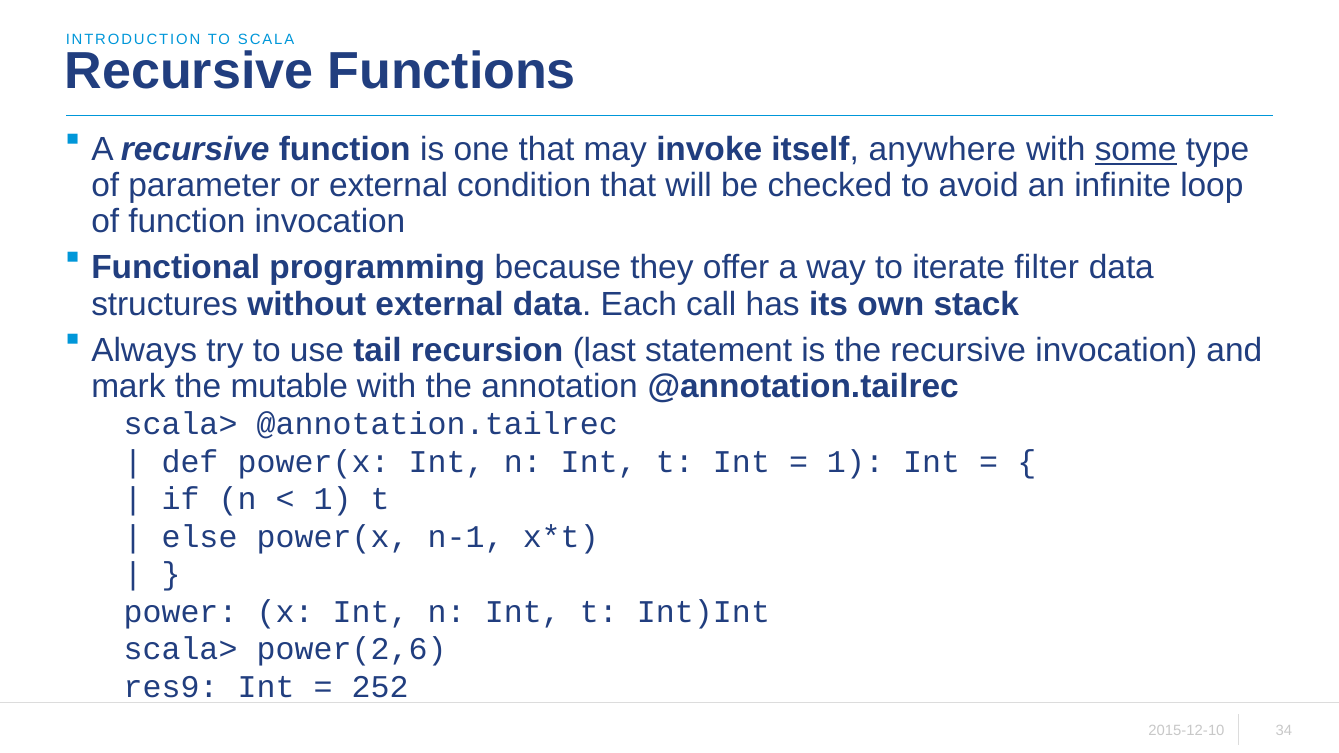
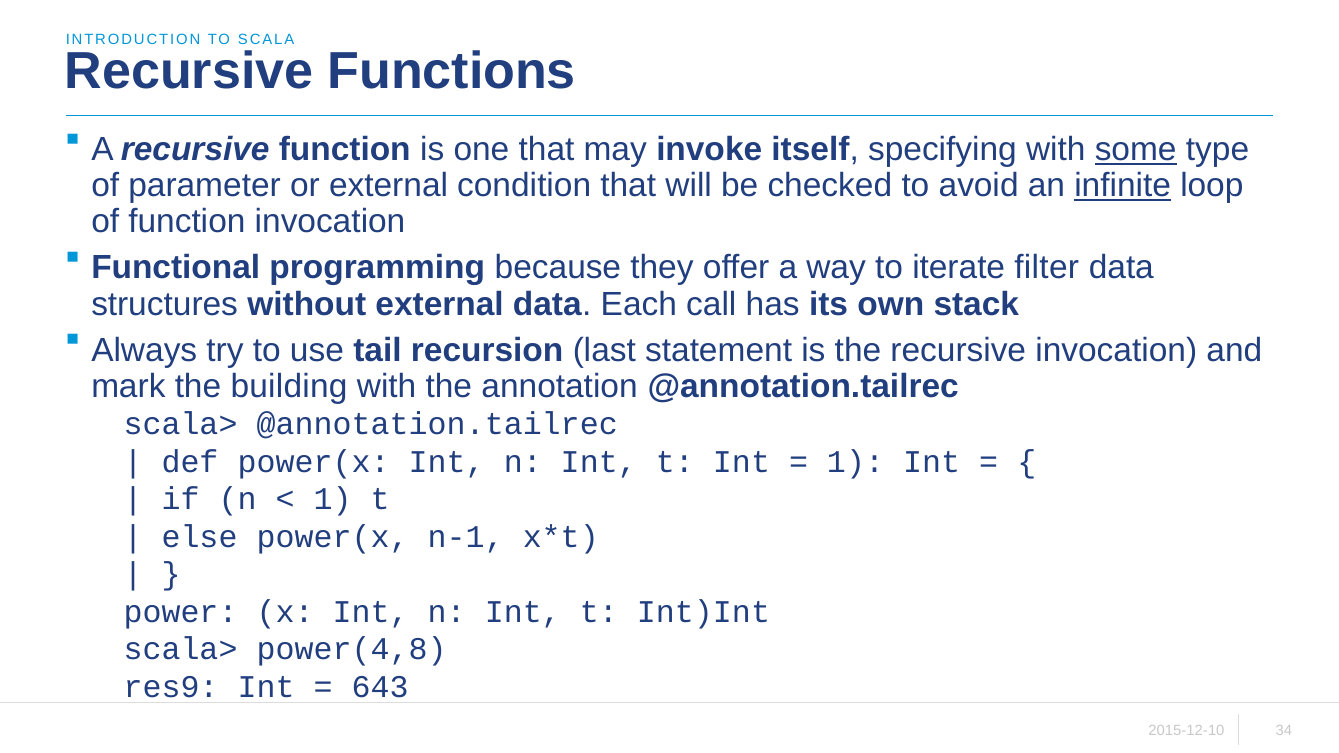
anywhere: anywhere -> specifying
infinite underline: none -> present
mutable: mutable -> building
power(2,6: power(2,6 -> power(4,8
252: 252 -> 643
